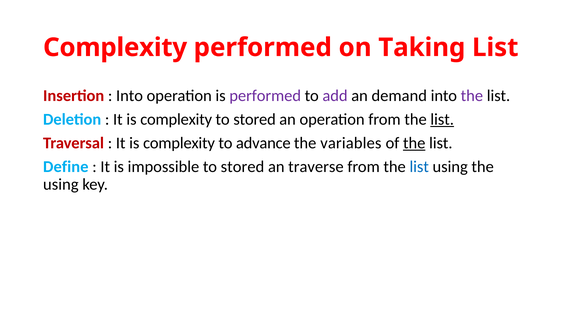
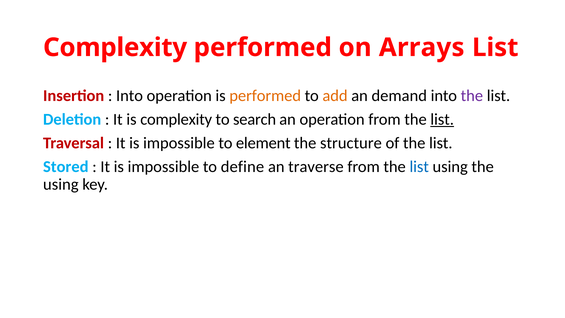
Taking: Taking -> Arrays
performed at (265, 96) colour: purple -> orange
add colour: purple -> orange
stored at (255, 119): stored -> search
complexity at (179, 143): complexity -> impossible
advance: advance -> element
variables: variables -> structure
the at (414, 143) underline: present -> none
Define: Define -> Stored
stored at (243, 167): stored -> define
